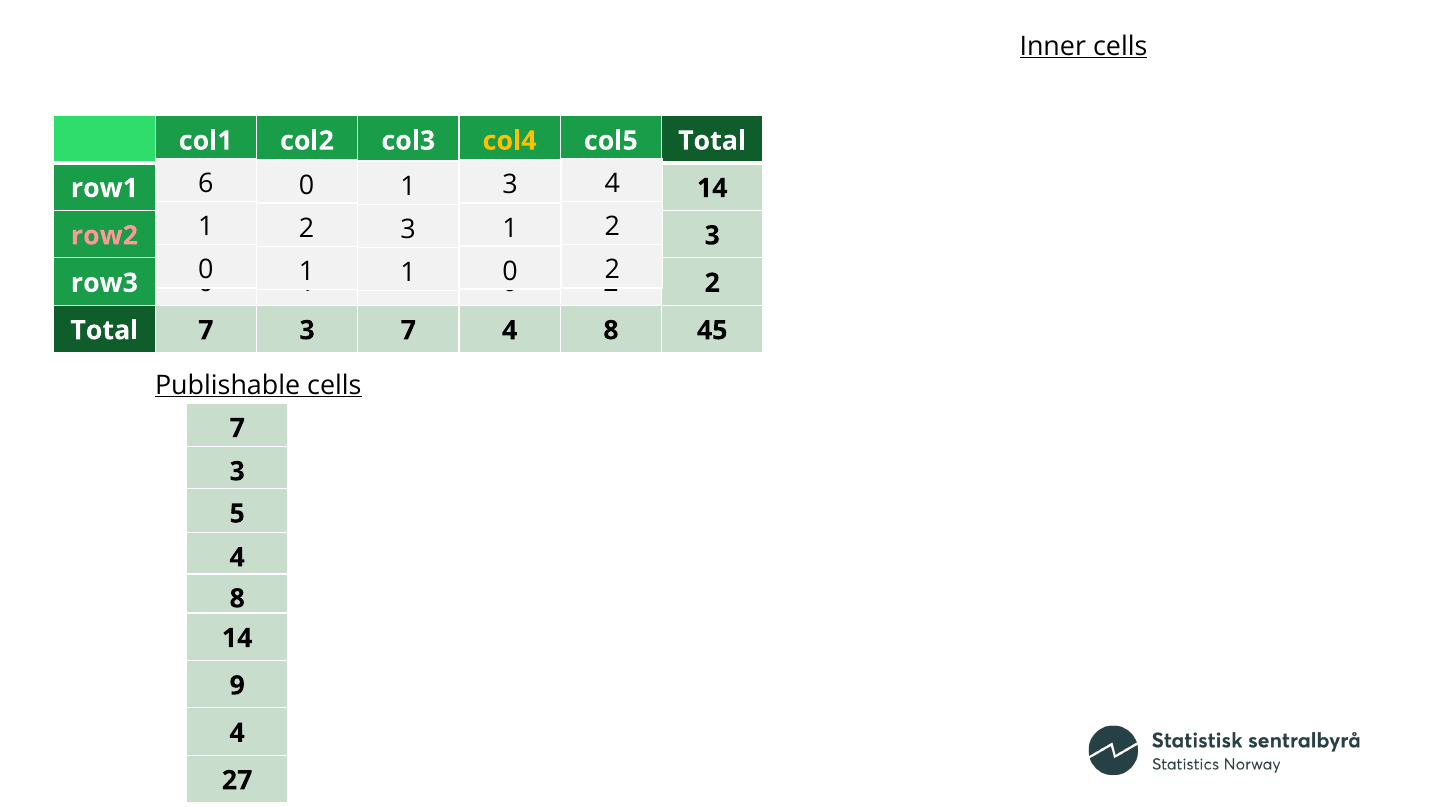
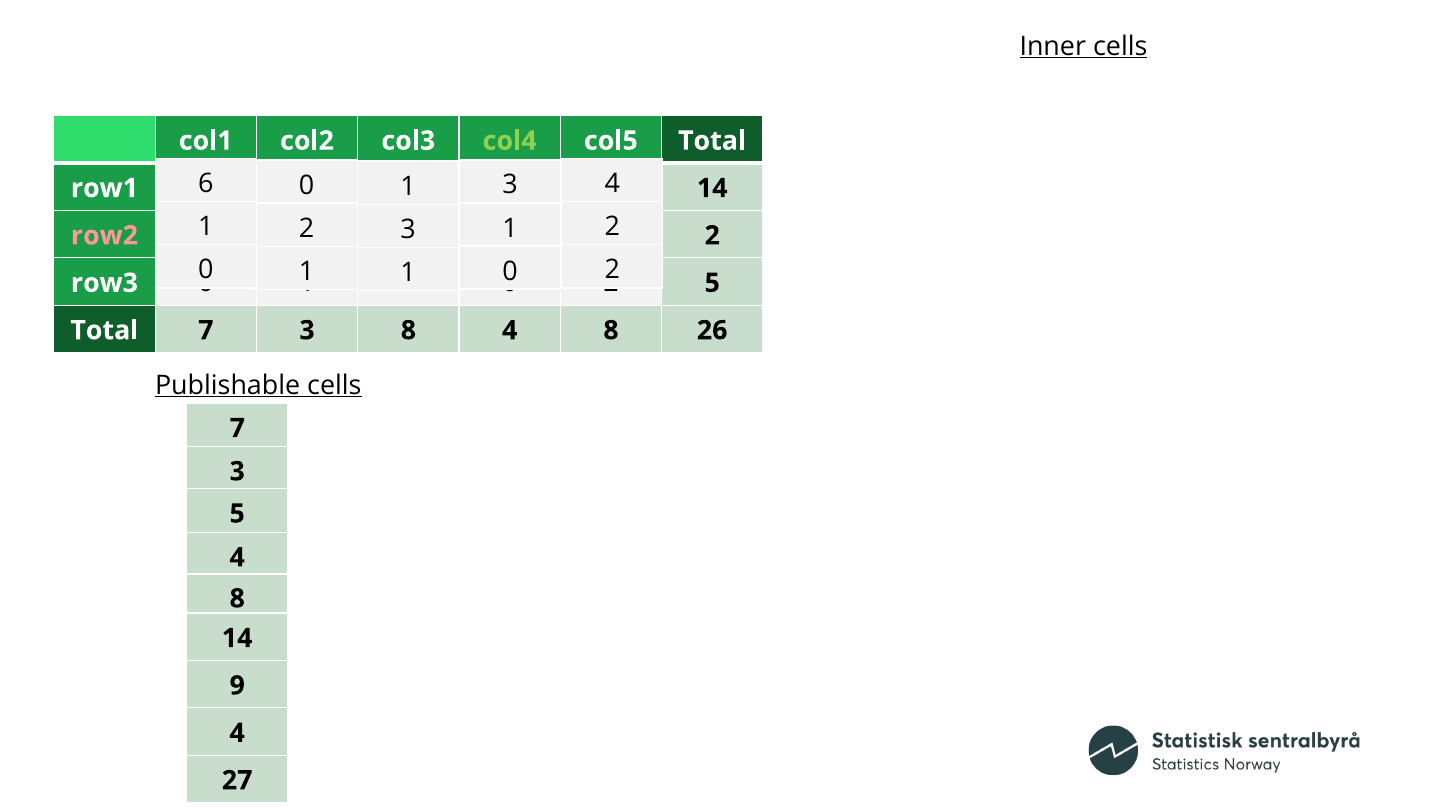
col4 colour: yellow -> light green
3 at (712, 235): 3 -> 2
2 at (712, 283): 2 -> 5
3 7: 7 -> 8
45: 45 -> 26
